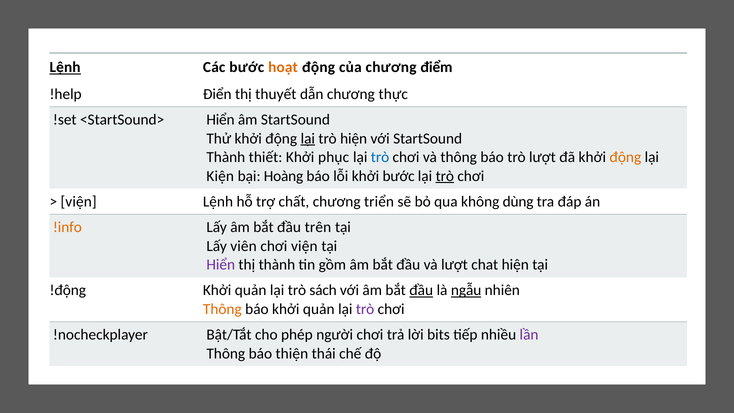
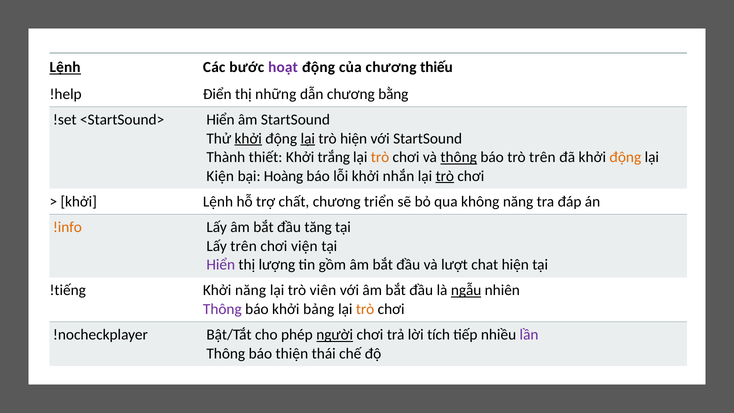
hoạt colour: orange -> purple
điểm: điểm -> thiếu
thuyết: thuyết -> những
thực: thực -> bằng
khởi at (248, 138) underline: none -> present
phục: phục -> trắng
trò at (380, 157) colour: blue -> orange
thông at (459, 157) underline: none -> present
trò lượt: lượt -> trên
khởi bước: bước -> nhắn
viện at (79, 202): viện -> khởi
không dùng: dùng -> năng
trên: trên -> tăng
Lấy viên: viên -> trên
thị thành: thành -> lượng
!động: !động -> !tiếng
quản at (251, 290): quản -> năng
sách: sách -> viên
đầu at (421, 290) underline: present -> none
Thông at (222, 309) colour: orange -> purple
báo khởi quản: quản -> bảng
trò at (365, 309) colour: purple -> orange
người underline: none -> present
bits: bits -> tích
